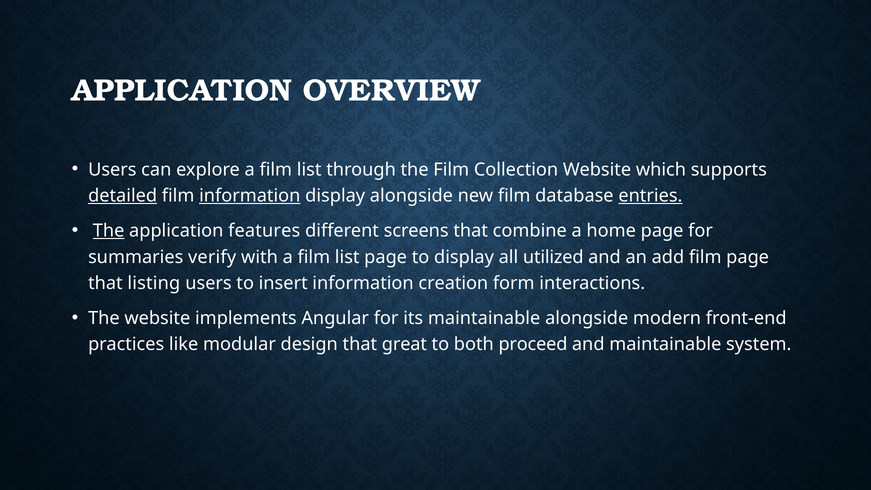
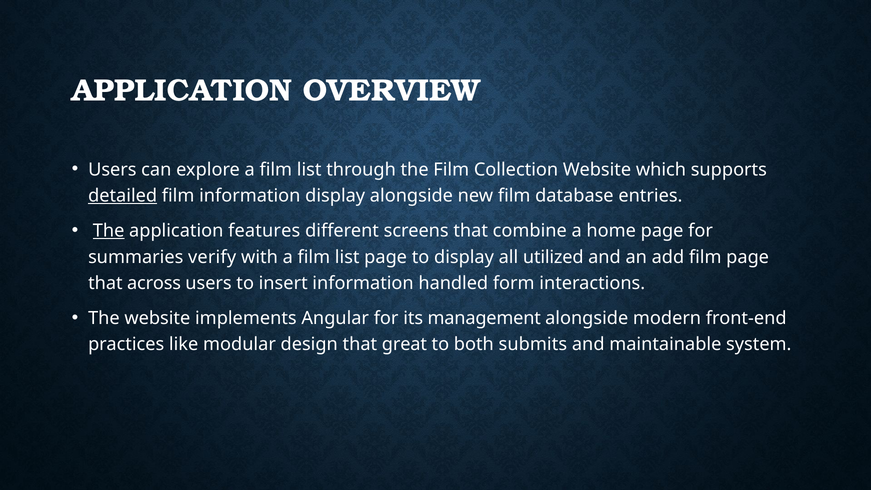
information at (250, 196) underline: present -> none
entries underline: present -> none
listing: listing -> across
creation: creation -> handled
its maintainable: maintainable -> management
proceed: proceed -> submits
